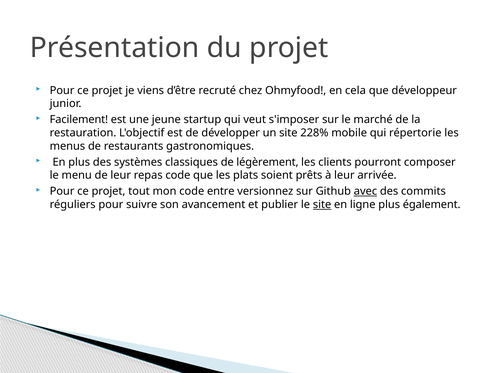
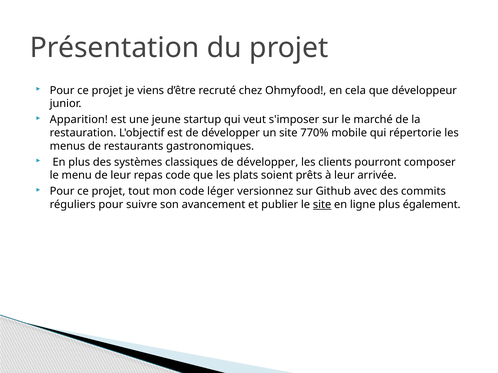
Facilement: Facilement -> Apparition
228%: 228% -> 770%
classiques de légèrement: légèrement -> développer
entre: entre -> léger
avec underline: present -> none
